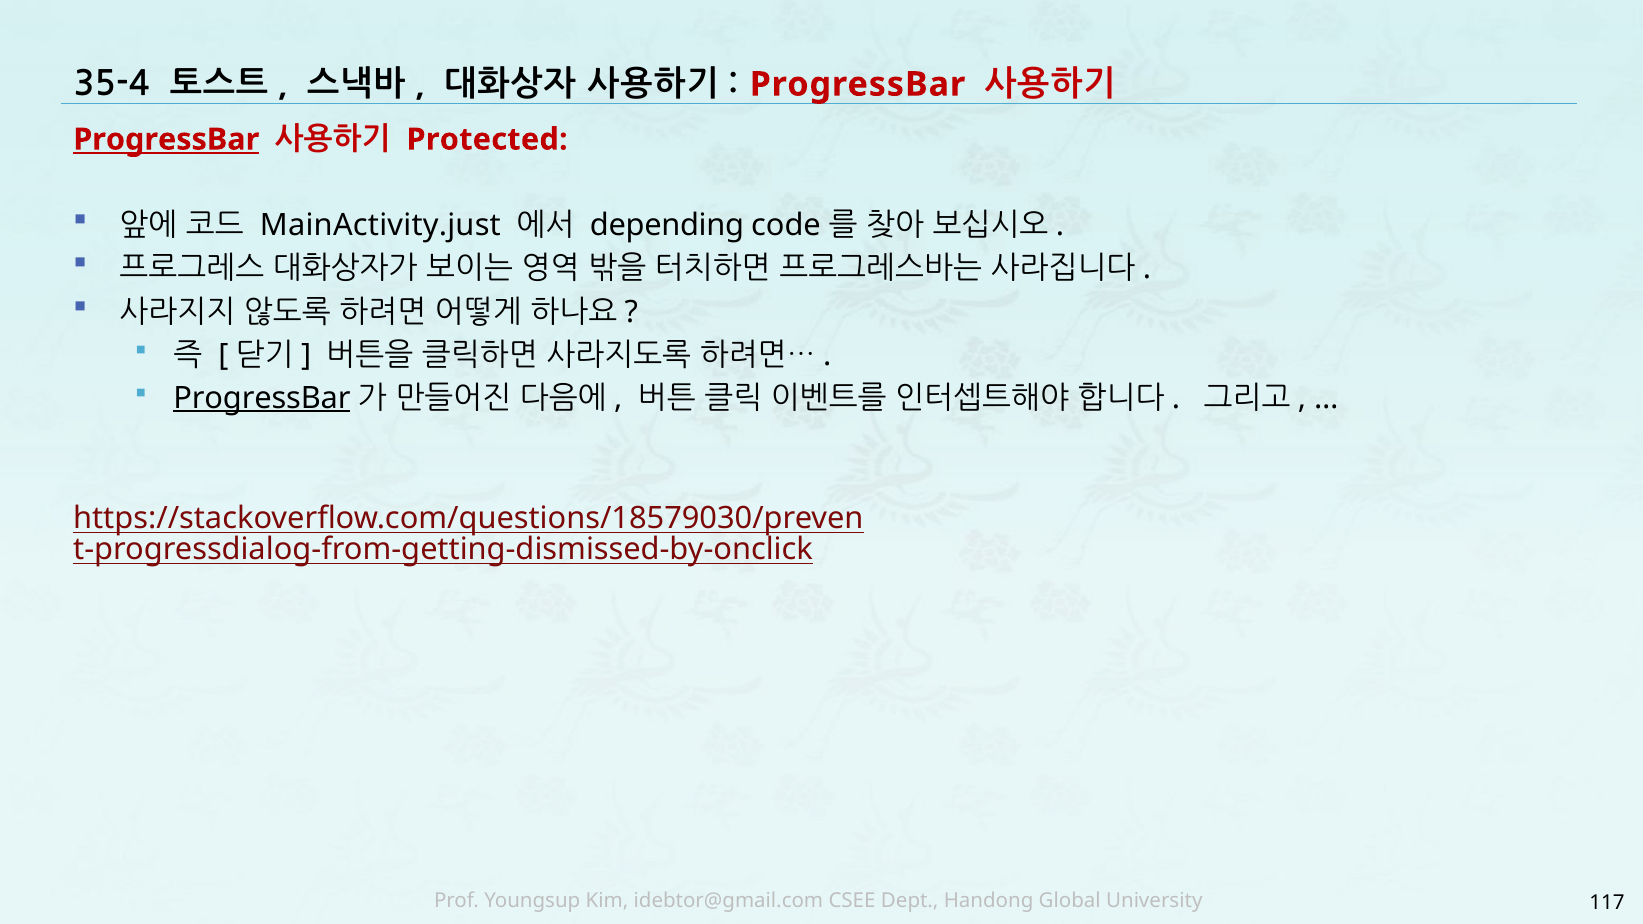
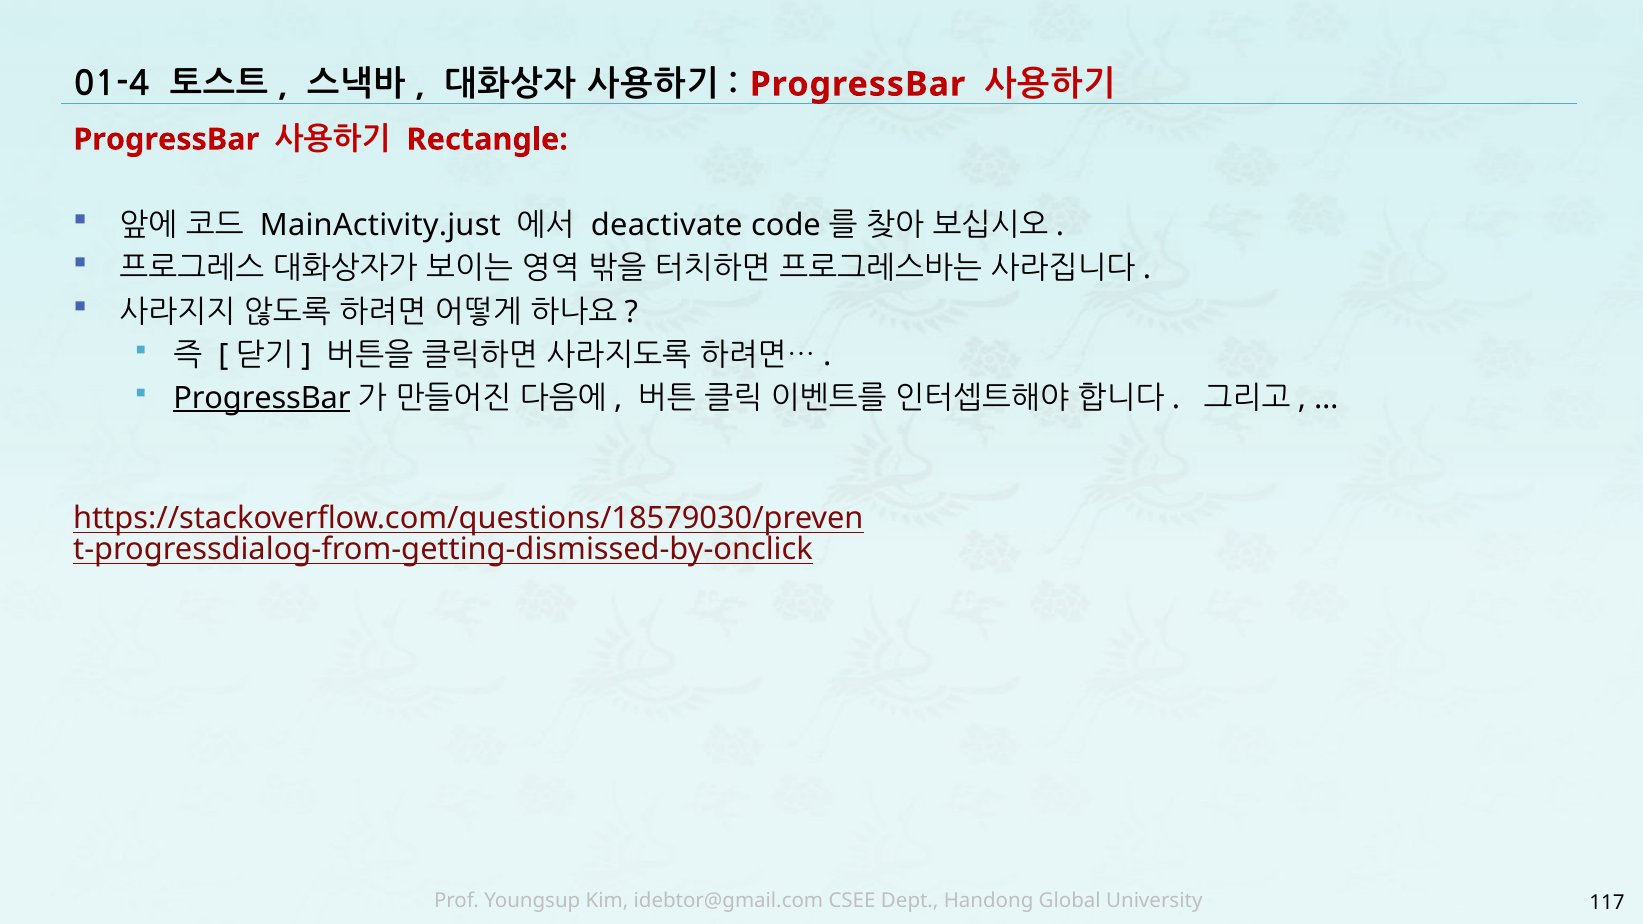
35-4: 35-4 -> 01-4
ProgressBar at (166, 139) underline: present -> none
Protected: Protected -> Rectangle
depending: depending -> deactivate
